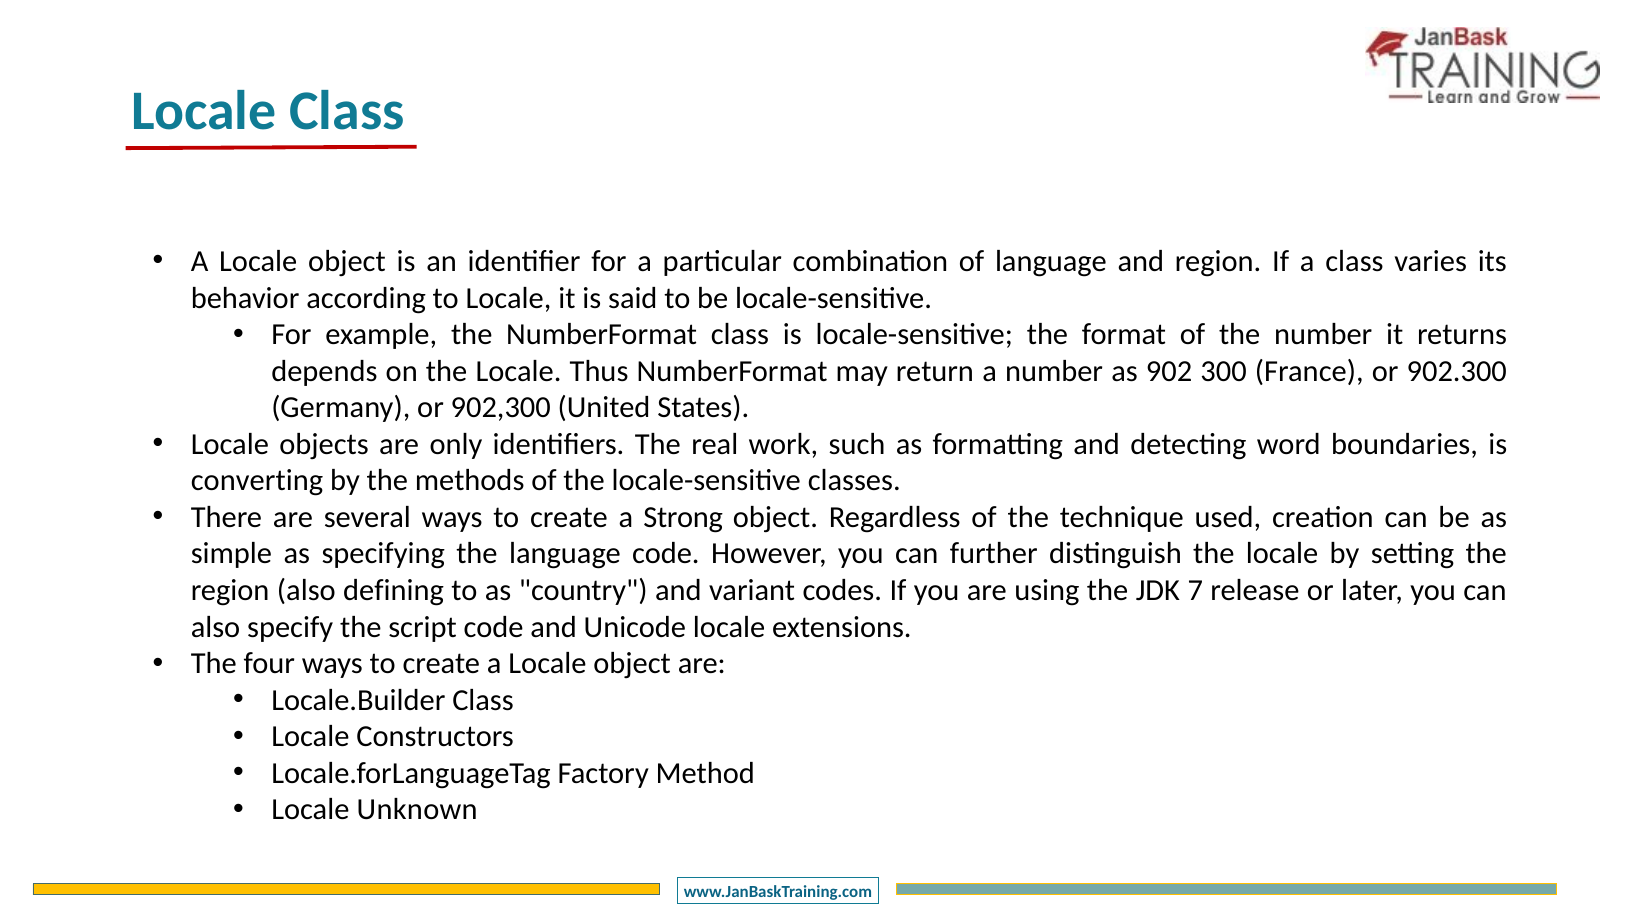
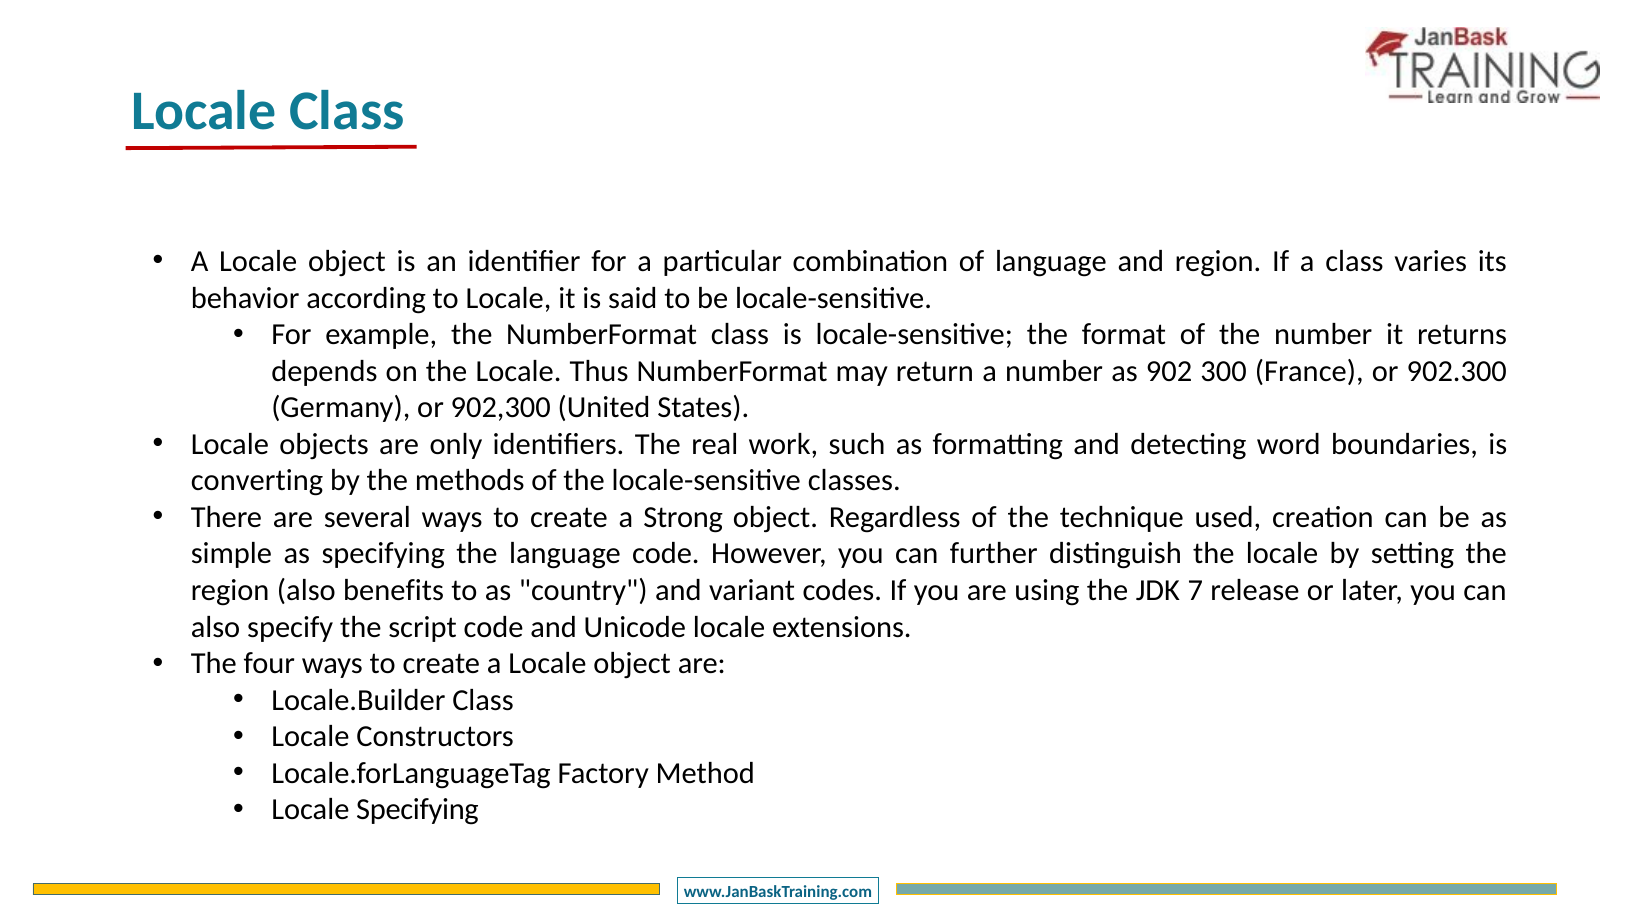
defining: defining -> benefits
Locale Unknown: Unknown -> Specifying
